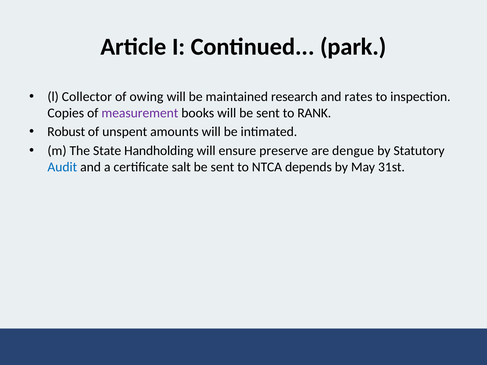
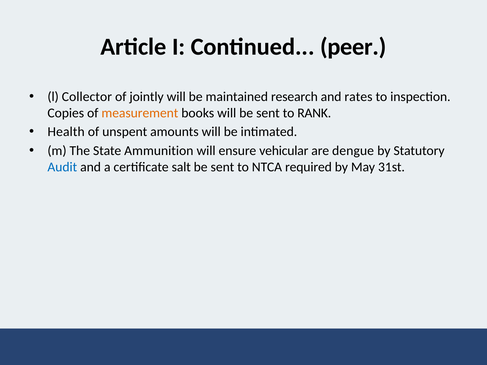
park: park -> peer
owing: owing -> jointly
measurement colour: purple -> orange
Robust: Robust -> Health
Handholding: Handholding -> Ammunition
preserve: preserve -> vehicular
depends: depends -> required
